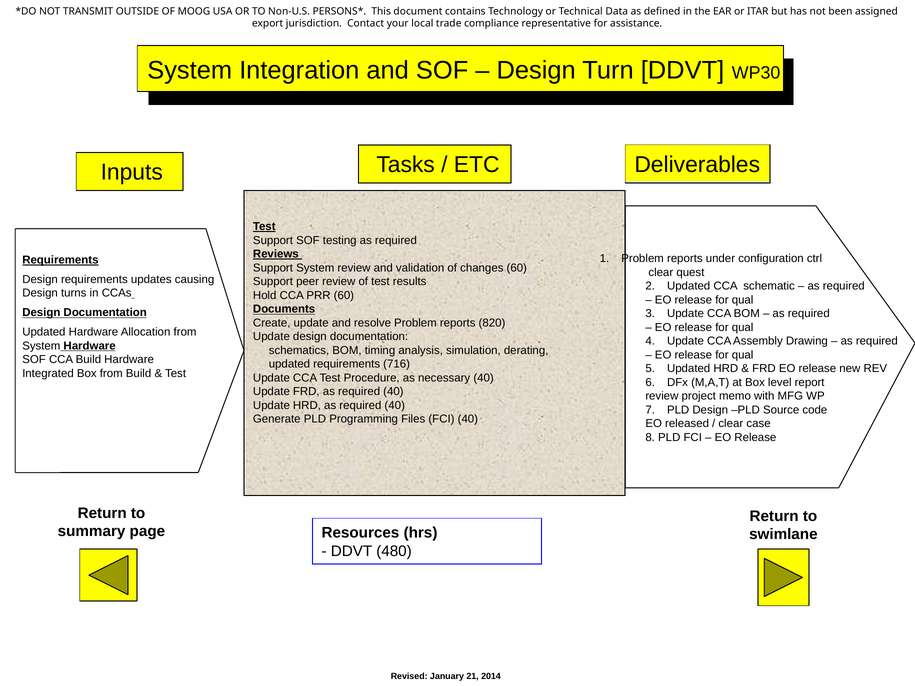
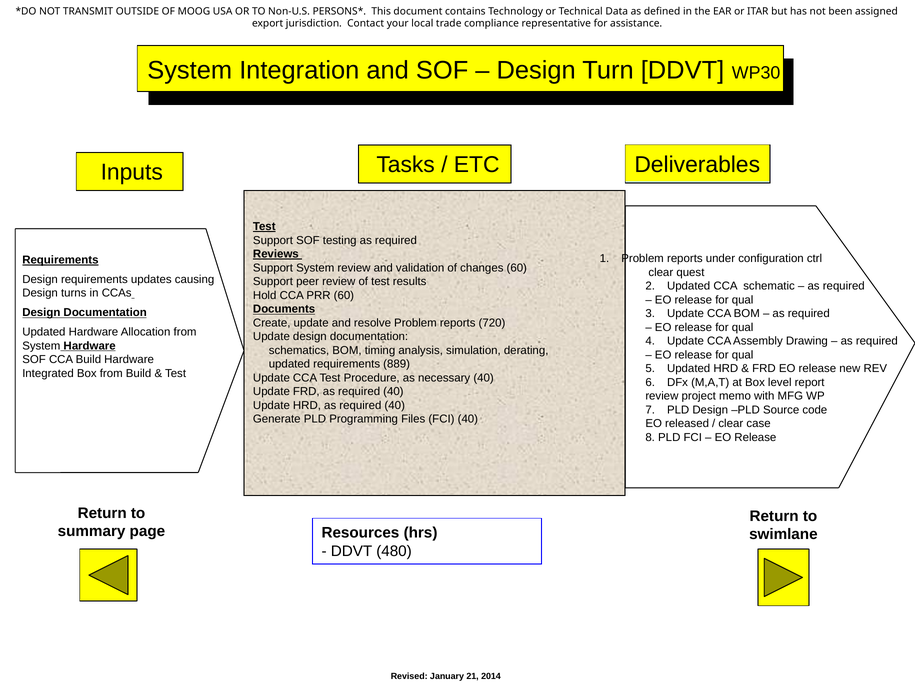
820: 820 -> 720
716: 716 -> 889
